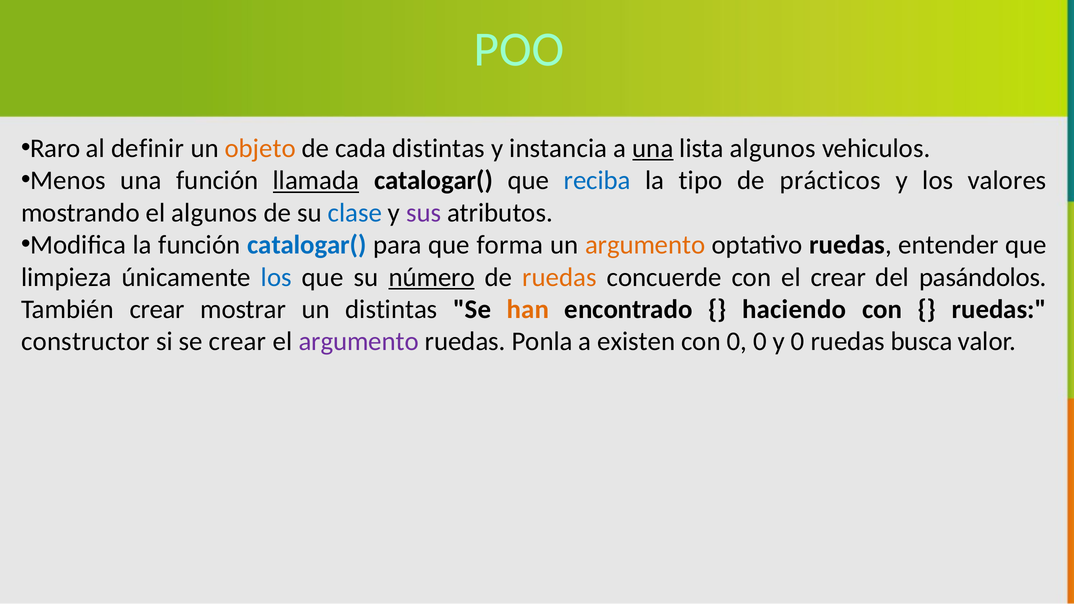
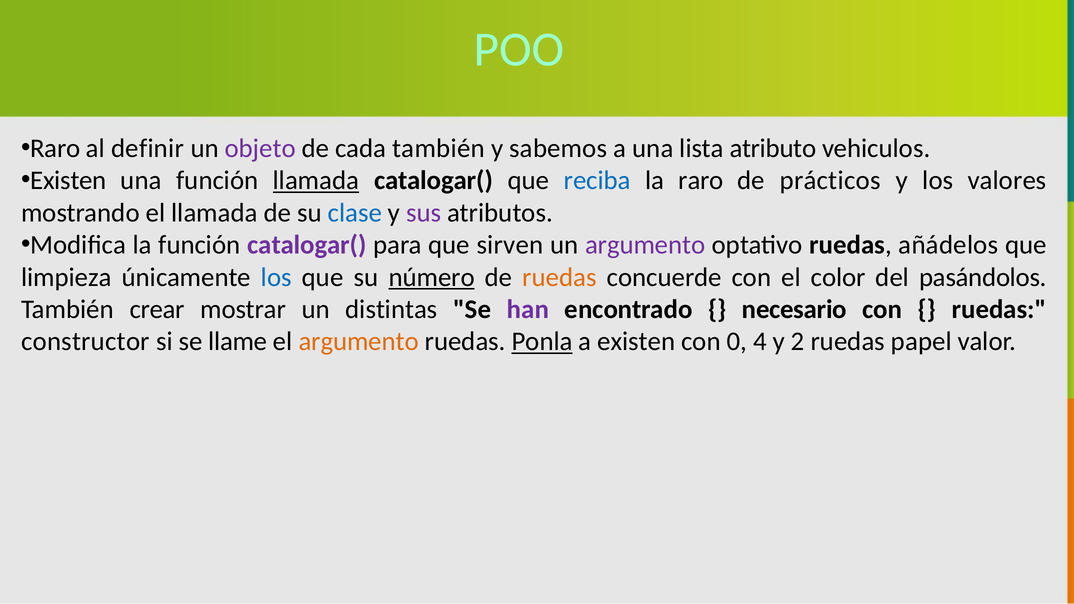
objeto colour: orange -> purple
cada distintas: distintas -> también
instancia: instancia -> sabemos
una at (653, 148) underline: present -> none
lista algunos: algunos -> atributo
Menos at (68, 181): Menos -> Existen
la tipo: tipo -> raro
el algunos: algunos -> llamada
catalogar( at (307, 245) colour: blue -> purple
forma: forma -> sirven
argumento at (645, 245) colour: orange -> purple
entender: entender -> añádelos
el crear: crear -> color
han colour: orange -> purple
haciendo: haciendo -> necesario
se crear: crear -> llame
argumento at (359, 342) colour: purple -> orange
Ponla underline: none -> present
0 0: 0 -> 4
y 0: 0 -> 2
busca: busca -> papel
